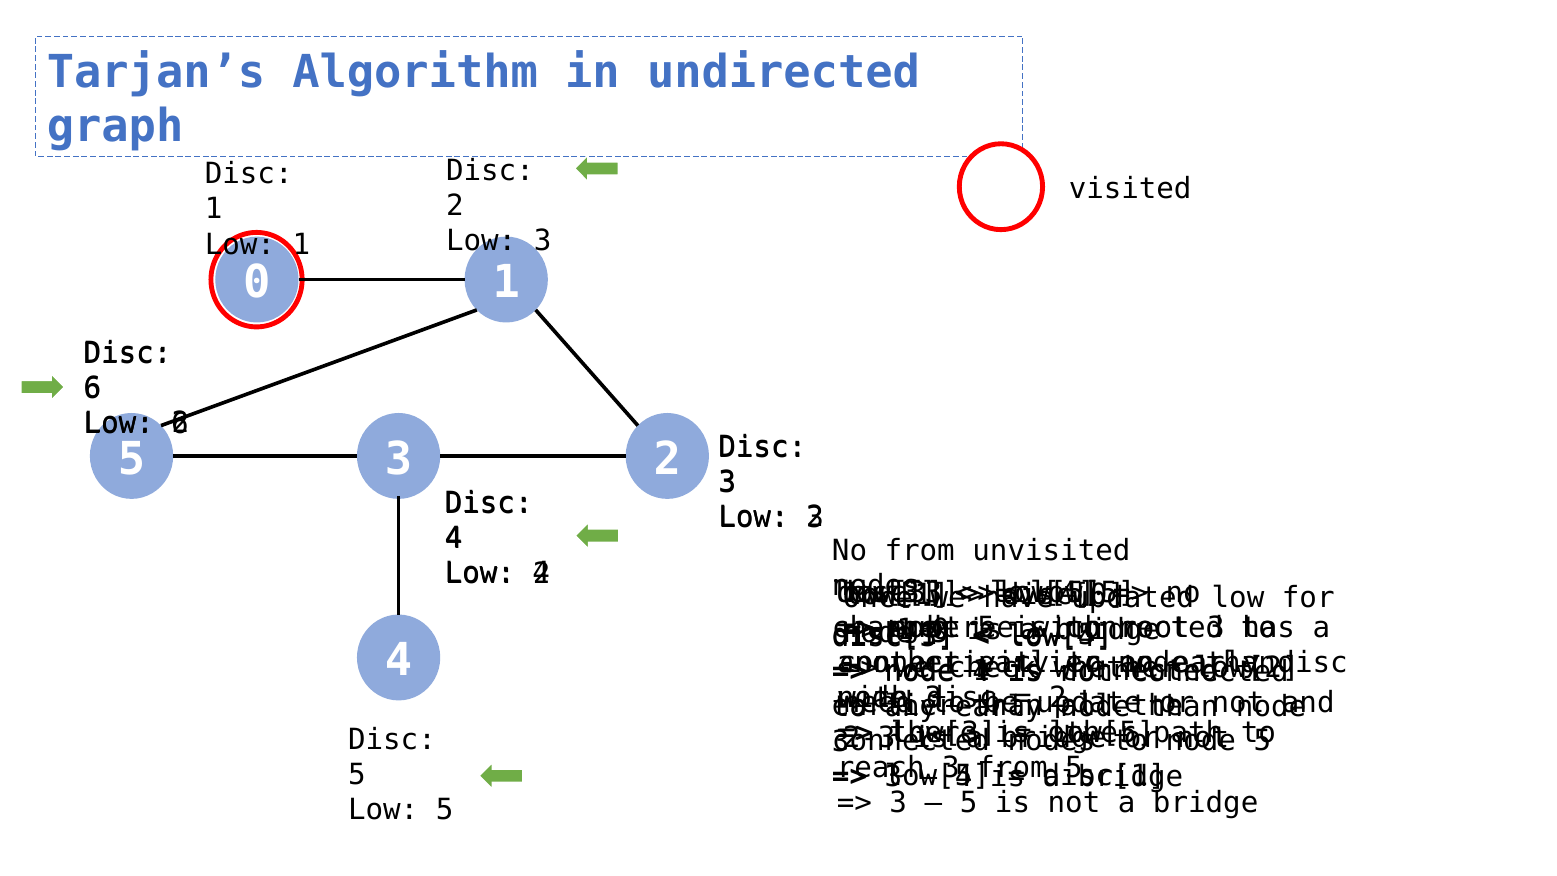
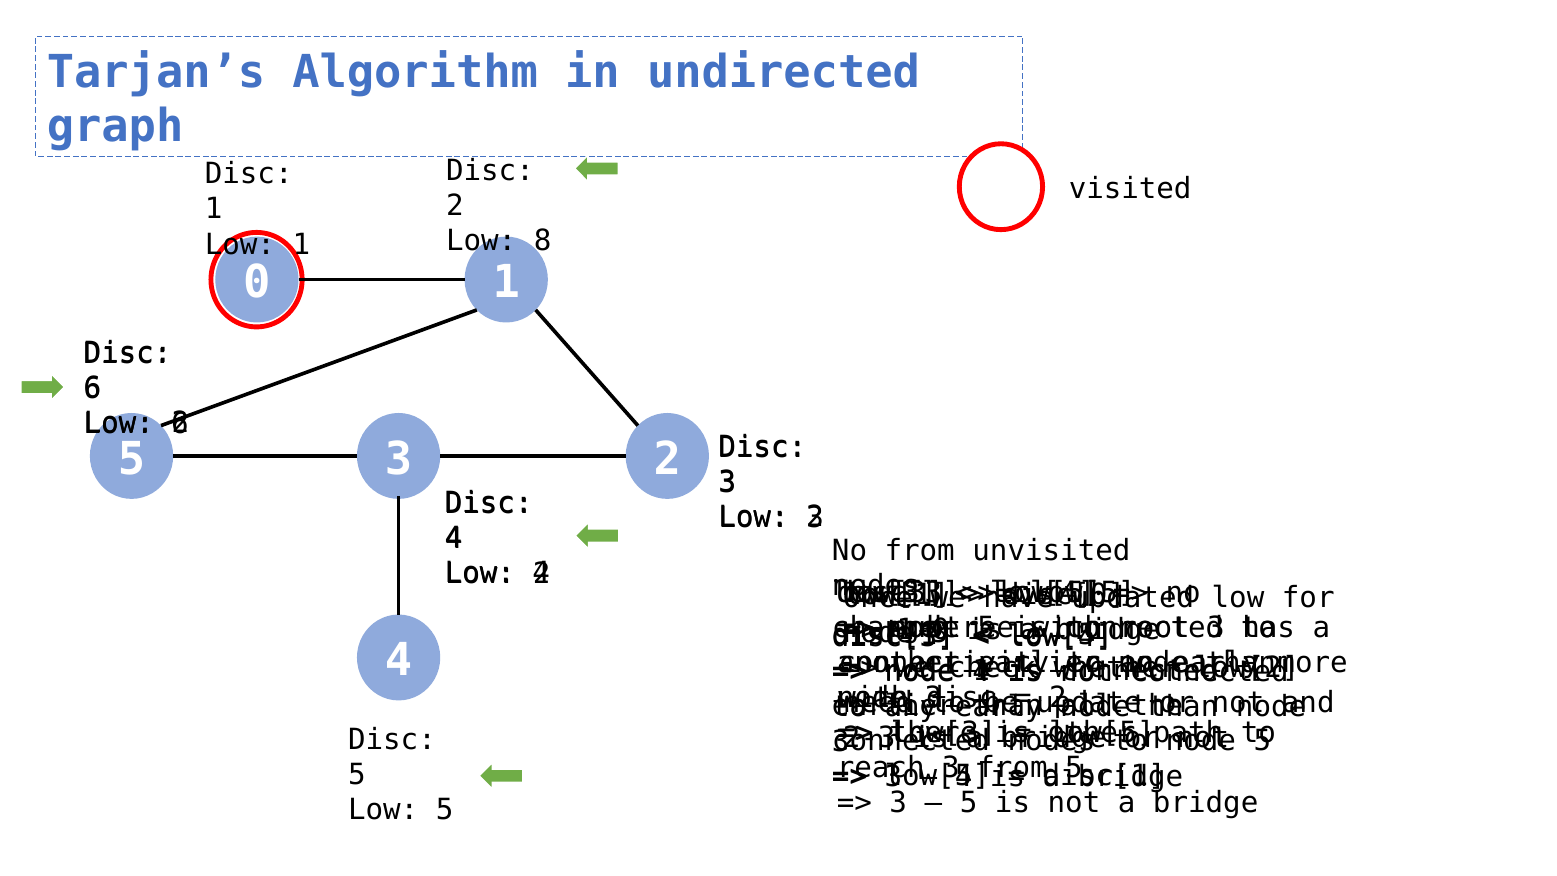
3 at (543, 241): 3 -> 8
disc at (1313, 663): disc -> more
